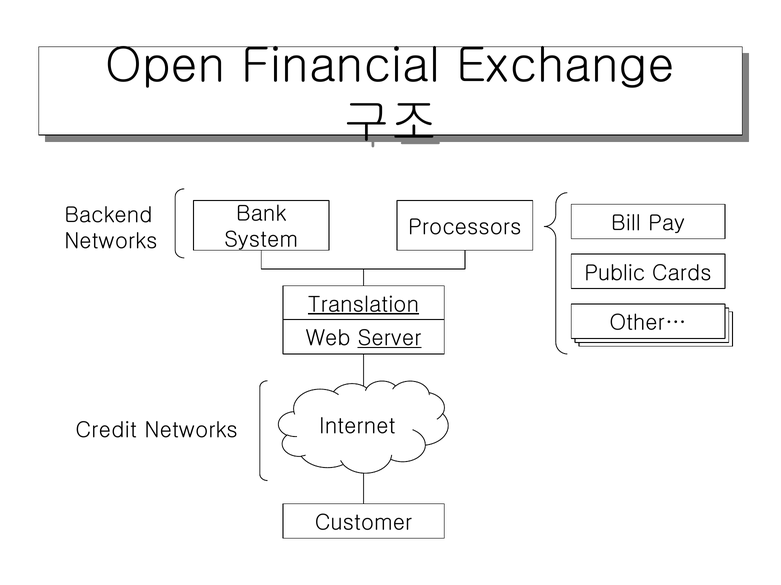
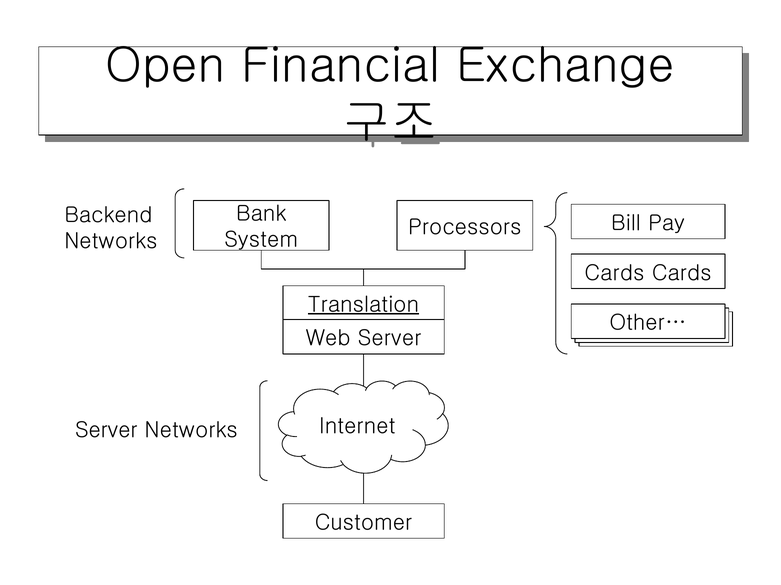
Public at (615, 273): Public -> Cards
Server at (390, 339) underline: present -> none
Credit at (106, 431): Credit -> Server
